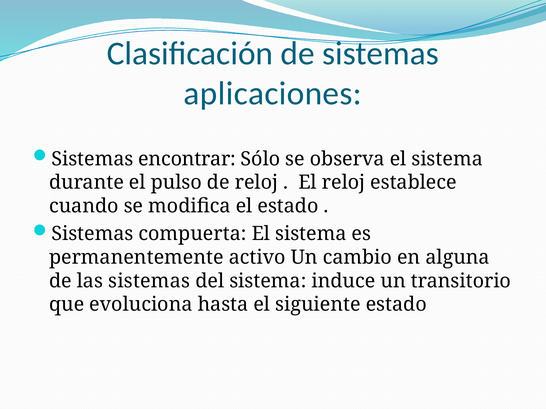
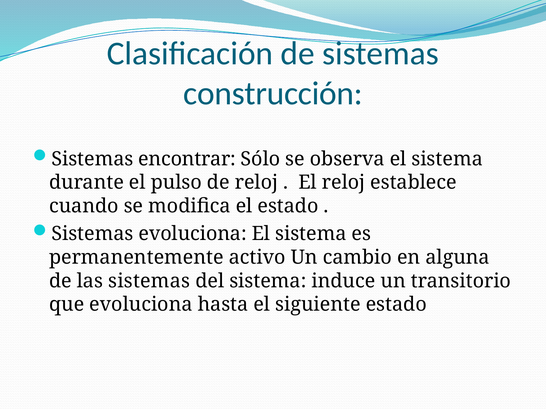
aplicaciones: aplicaciones -> construcción
Sistemas compuerta: compuerta -> evoluciona
